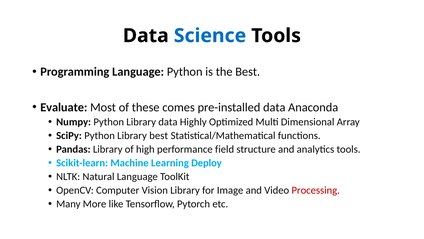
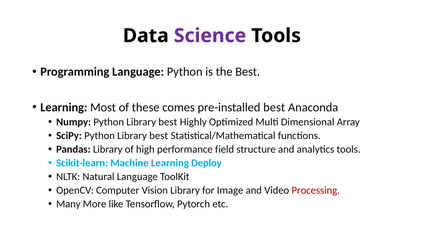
Science colour: blue -> purple
Evaluate at (64, 107): Evaluate -> Learning
pre-installed data: data -> best
Numpy Python Library data: data -> best
